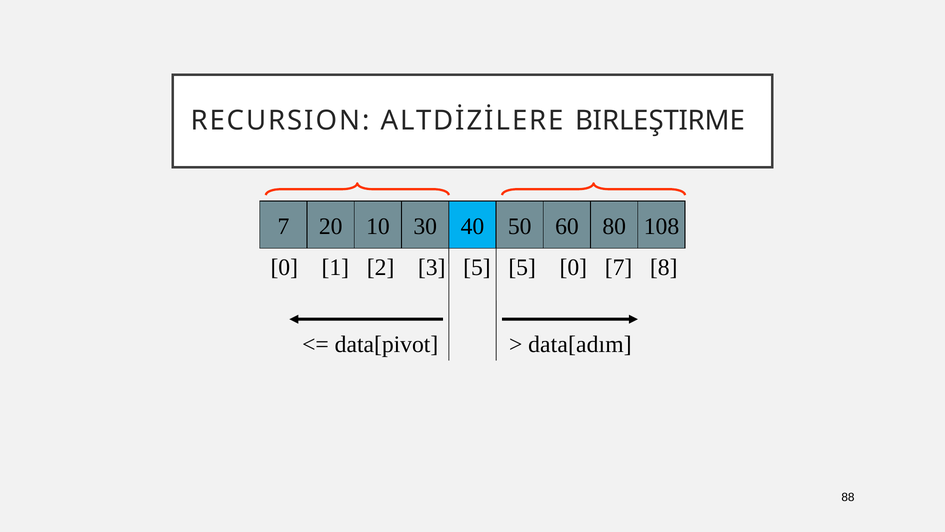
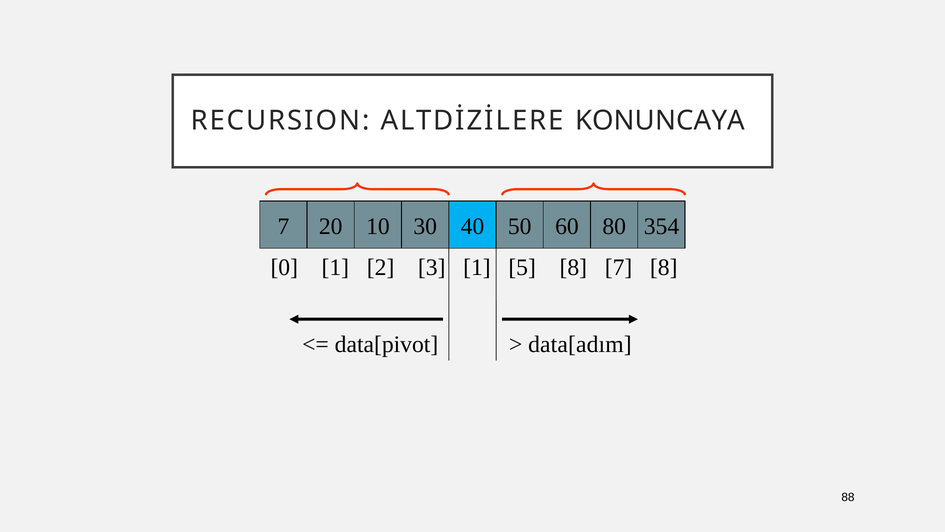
BIRLEŞTIRME: BIRLEŞTIRME -> KONUNCAYA
108: 108 -> 354
3 5: 5 -> 1
5 0: 0 -> 8
